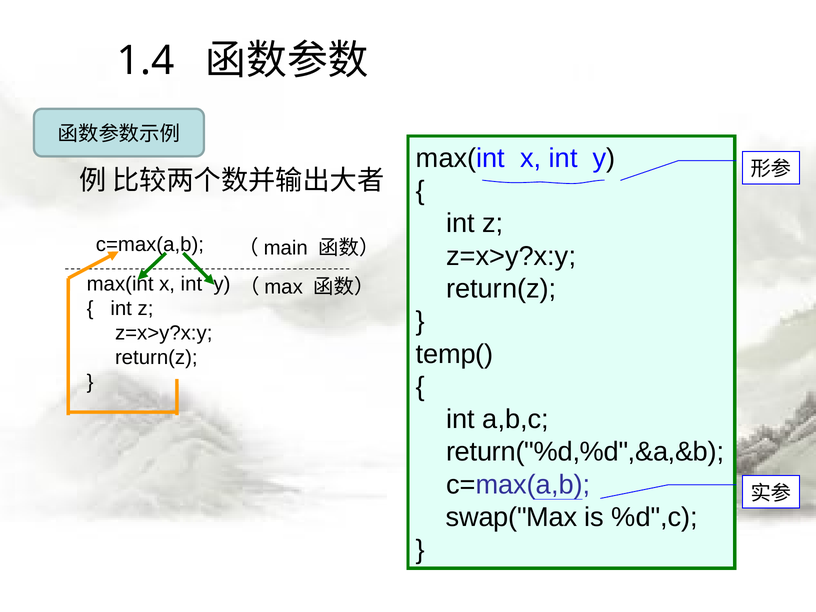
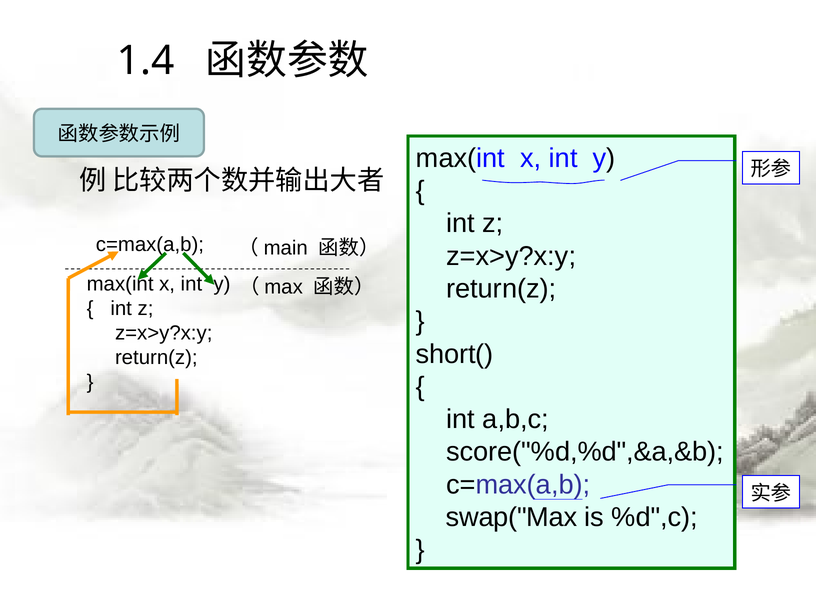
temp(: temp( -> short(
return("%d,%d",&a,&b: return("%d,%d",&a,&b -> score("%d,%d",&a,&b
